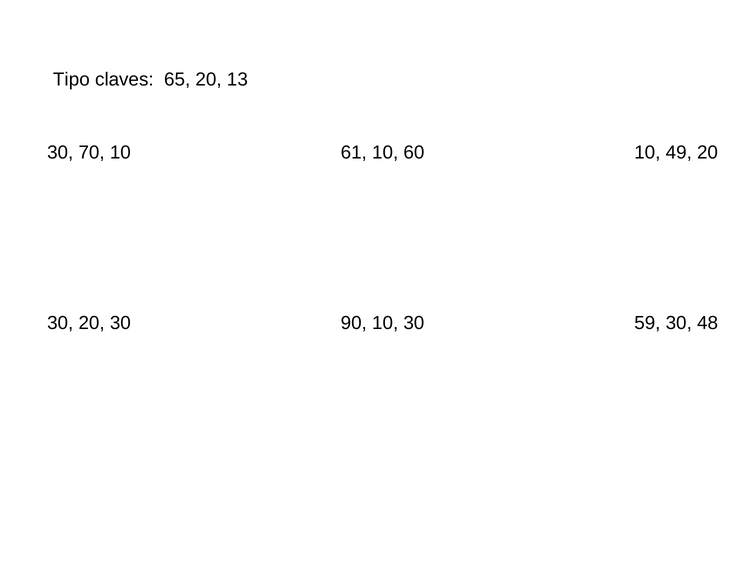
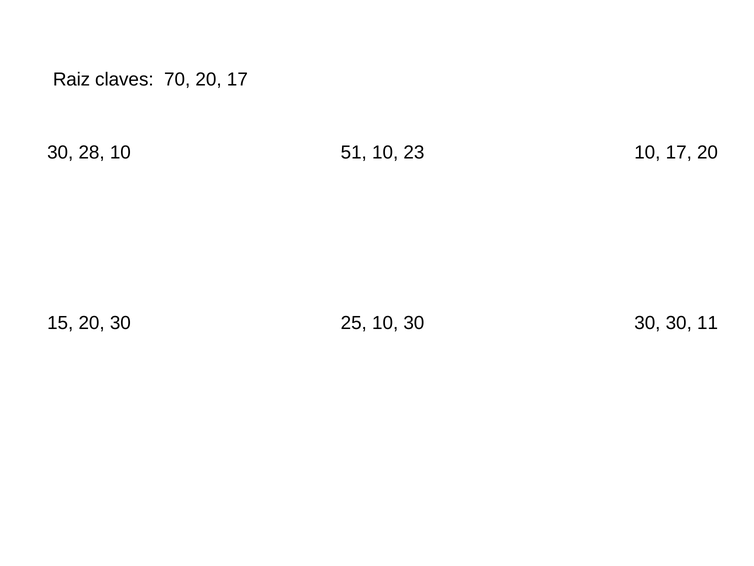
Tipo: Tipo -> Raiz
65: 65 -> 70
20 13: 13 -> 17
70: 70 -> 28
61: 61 -> 51
60: 60 -> 23
10 49: 49 -> 17
30 at (60, 323): 30 -> 15
90: 90 -> 25
10 30 59: 59 -> 30
48: 48 -> 11
